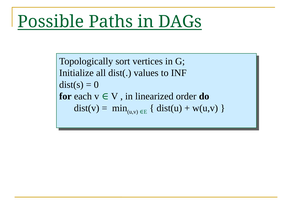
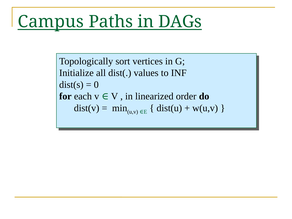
Possible: Possible -> Campus
